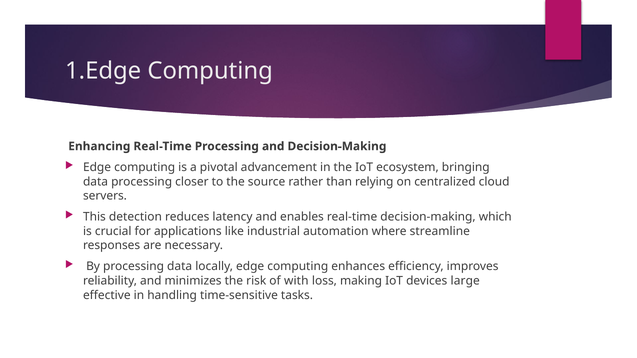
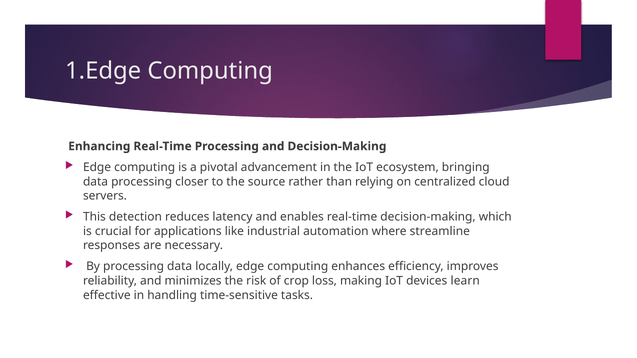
with: with -> crop
large: large -> learn
